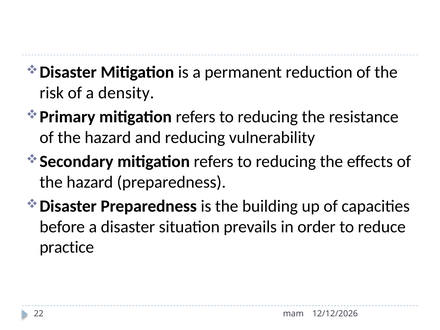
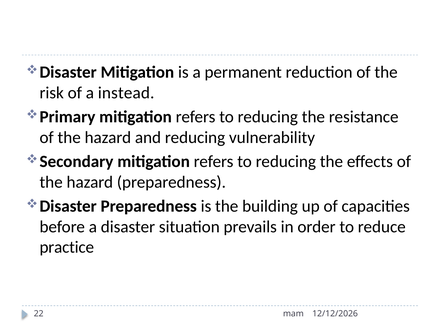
density: density -> instead
